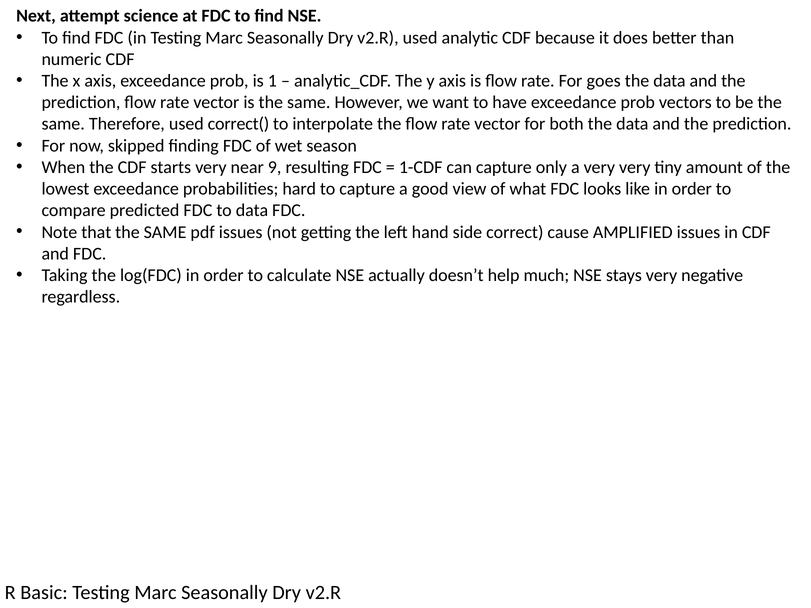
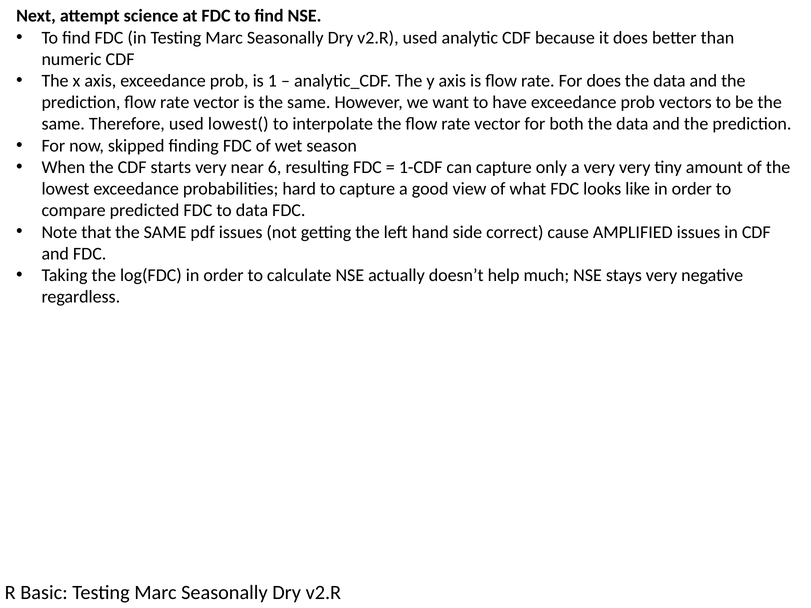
For goes: goes -> does
correct(: correct( -> lowest(
9: 9 -> 6
